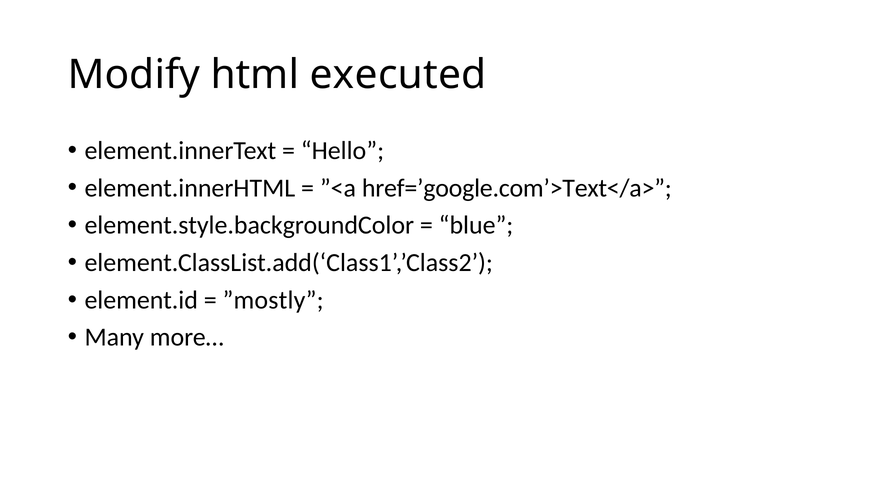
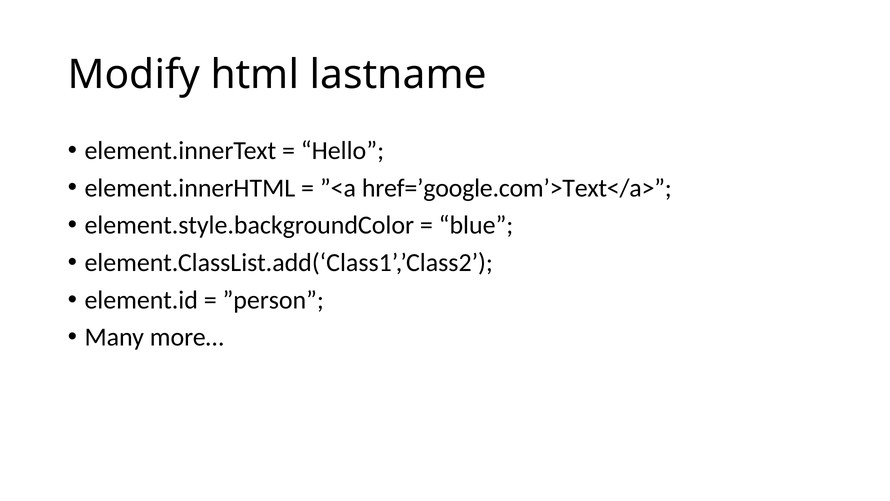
executed: executed -> lastname
”mostly: ”mostly -> ”person
